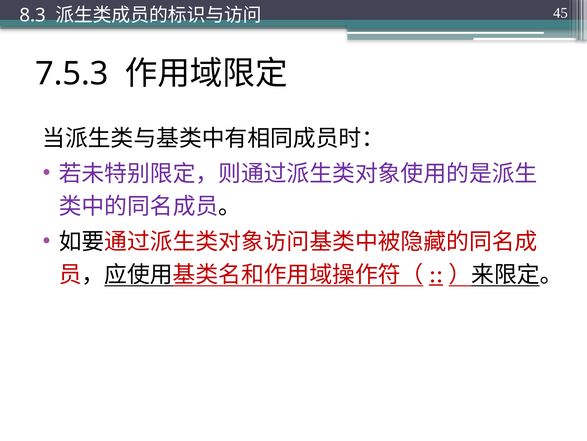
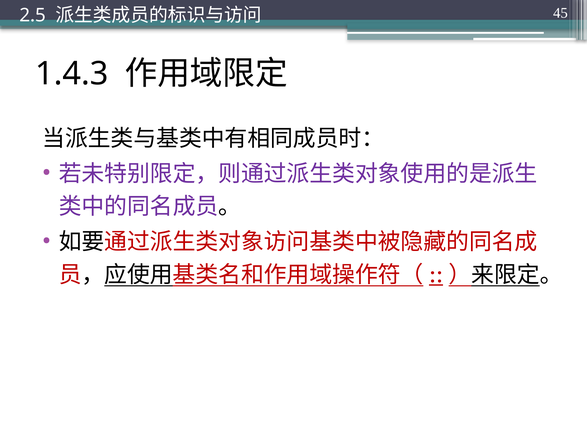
8.3: 8.3 -> 2.5
7.5.3: 7.5.3 -> 1.4.3
